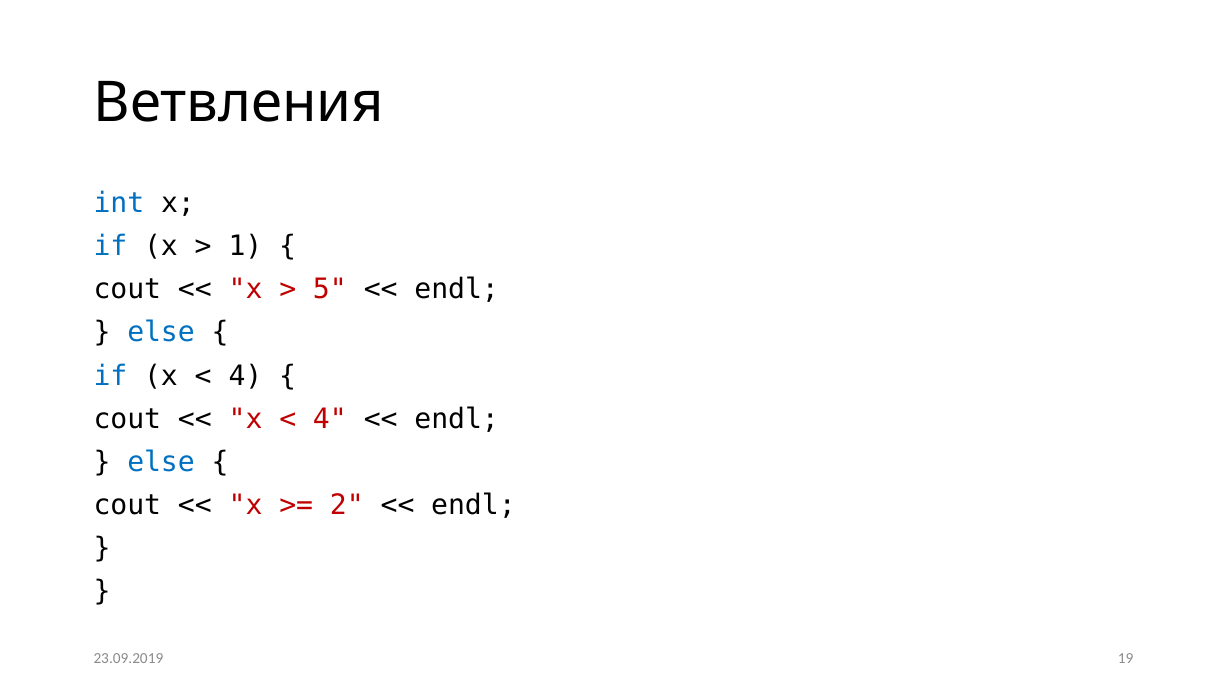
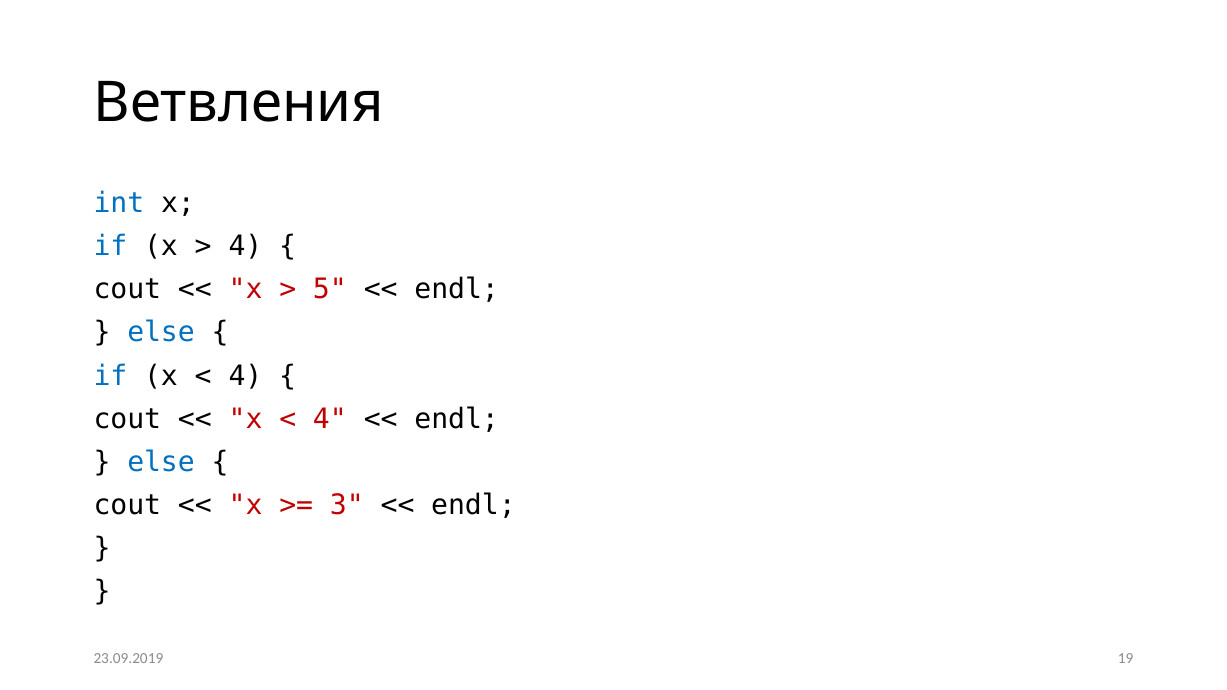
1 at (245, 246): 1 -> 4
2: 2 -> 3
